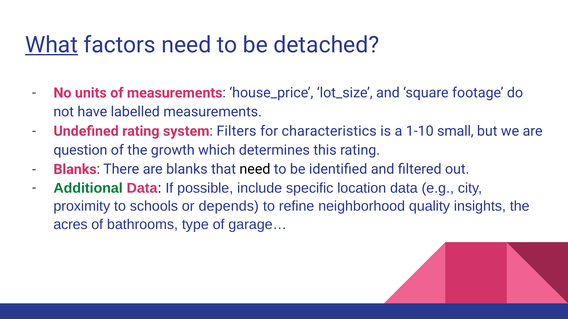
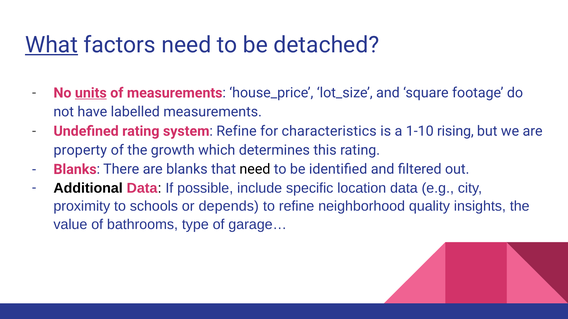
units underline: none -> present
system Filters: Filters -> Refine
small: small -> rising
question: question -> property
Additional colour: green -> black
acres: acres -> value
